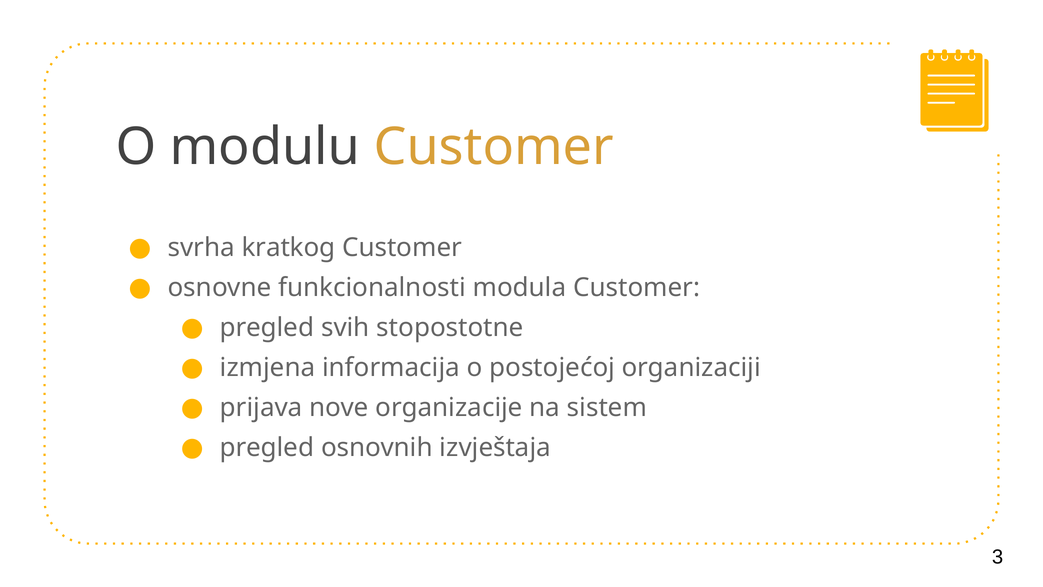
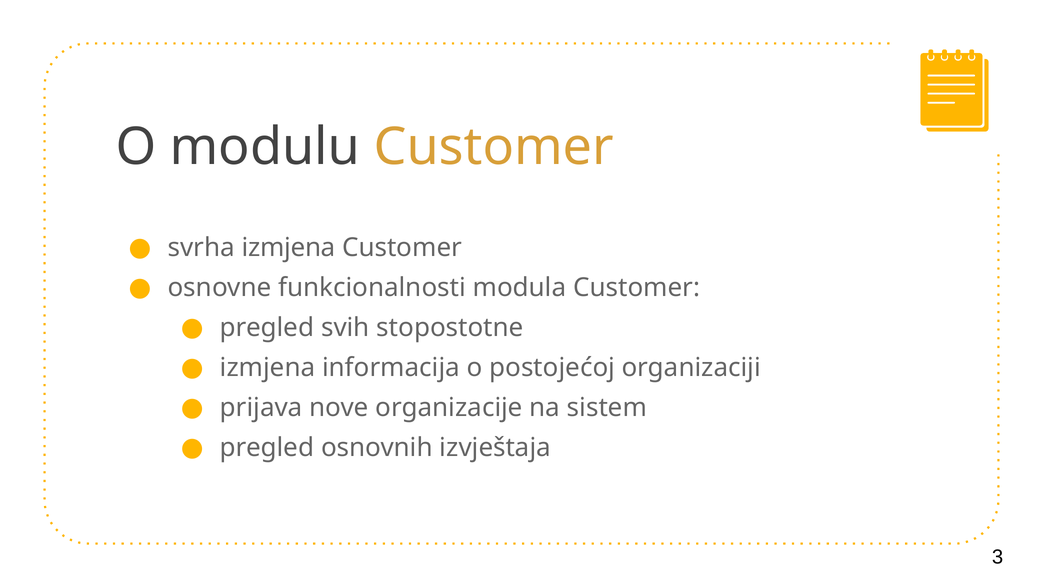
svrha kratkog: kratkog -> izmjena
